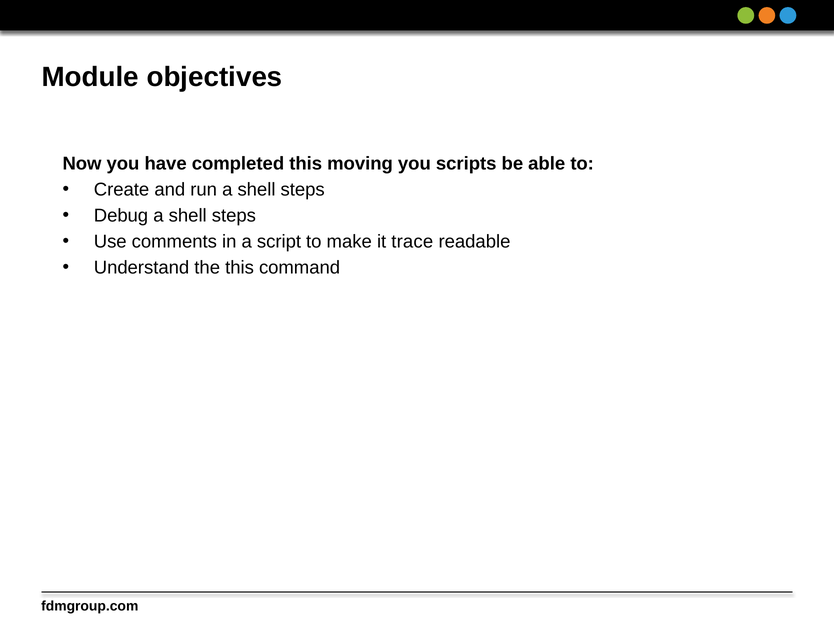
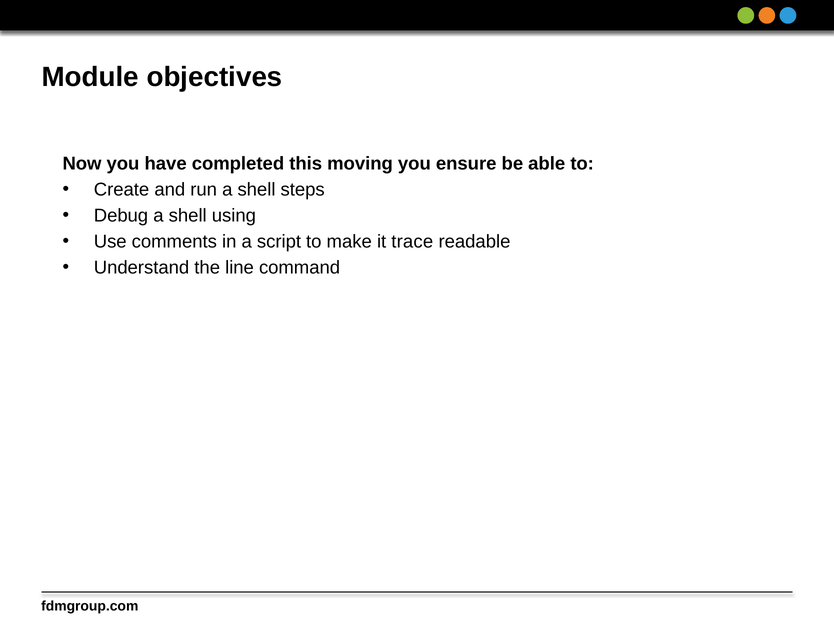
scripts: scripts -> ensure
Debug a shell steps: steps -> using
the this: this -> line
